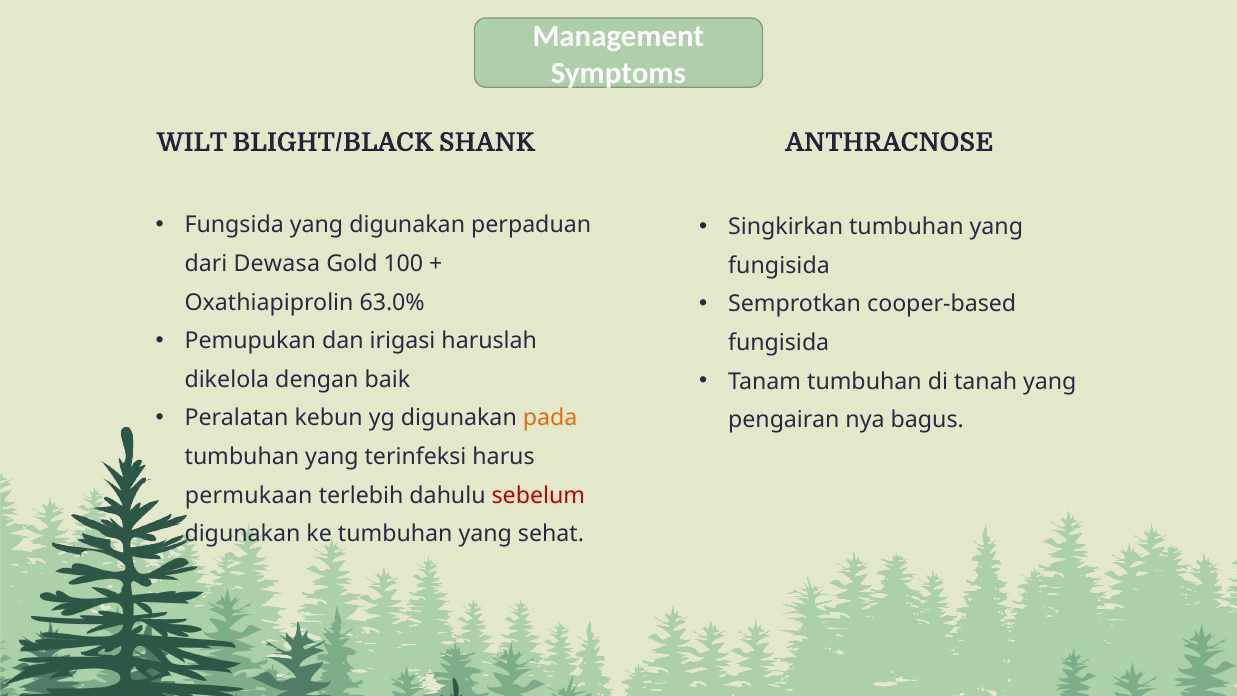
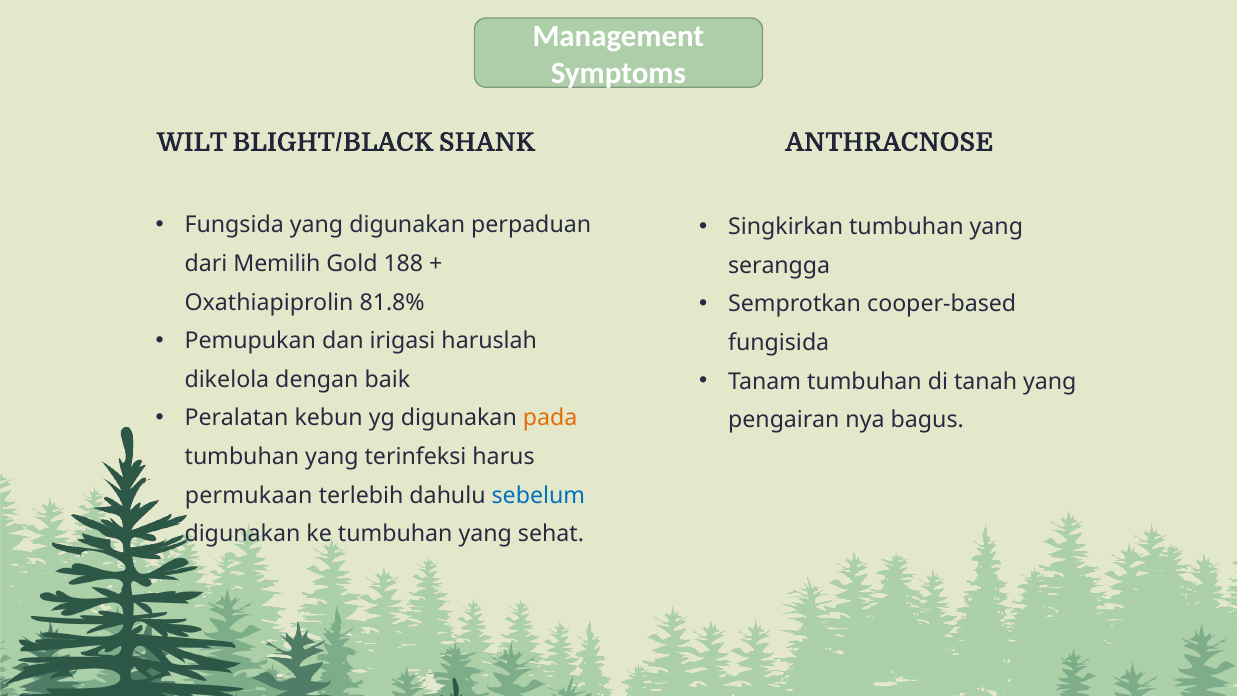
Dewasa: Dewasa -> Memilih
100: 100 -> 188
fungisida at (779, 265): fungisida -> serangga
63.0%: 63.0% -> 81.8%
sebelum colour: red -> blue
